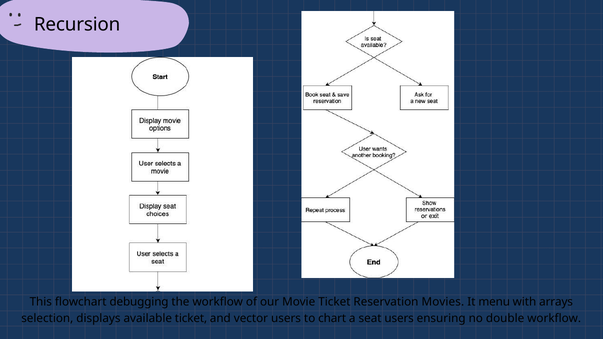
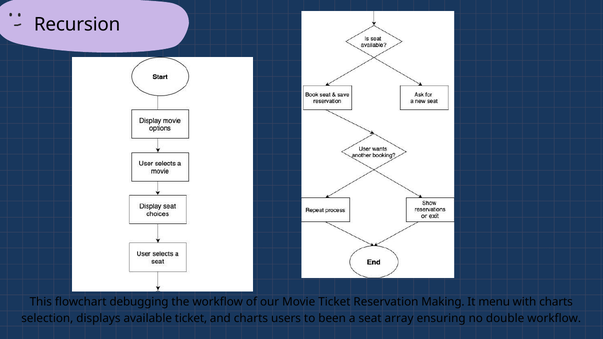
Movies: Movies -> Making
with arrays: arrays -> charts
and vector: vector -> charts
chart: chart -> been
seat users: users -> array
